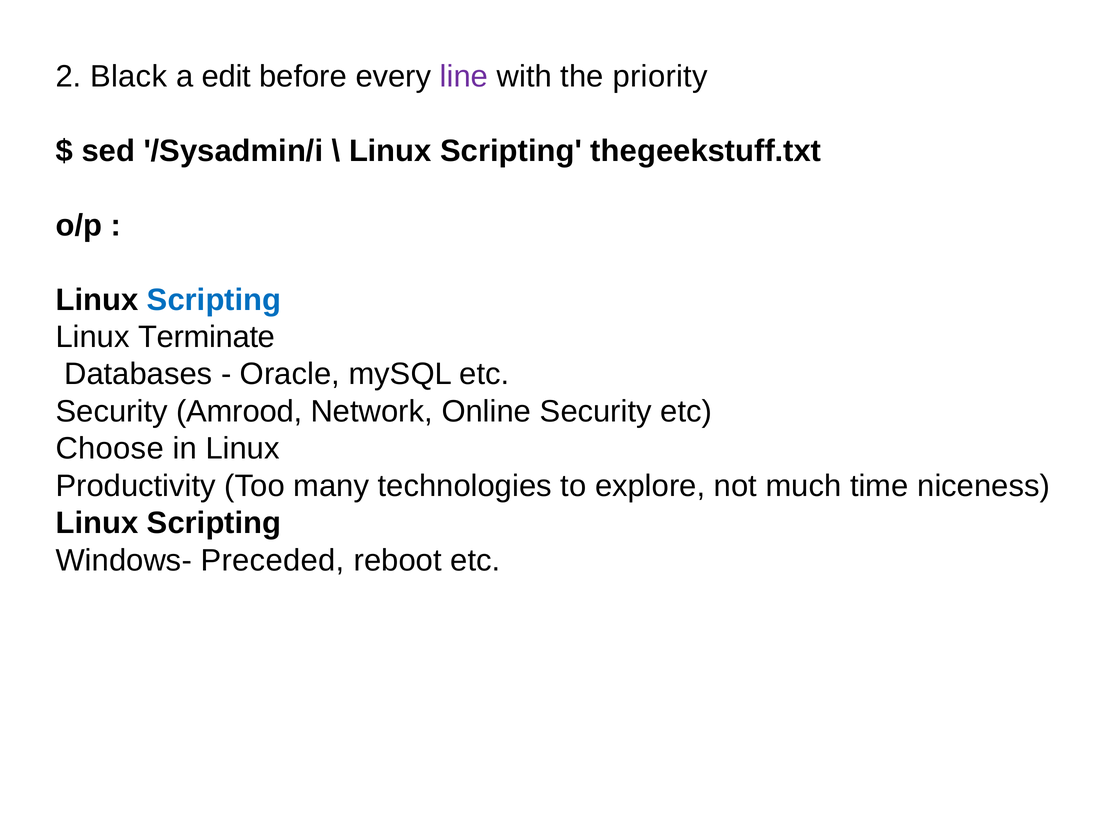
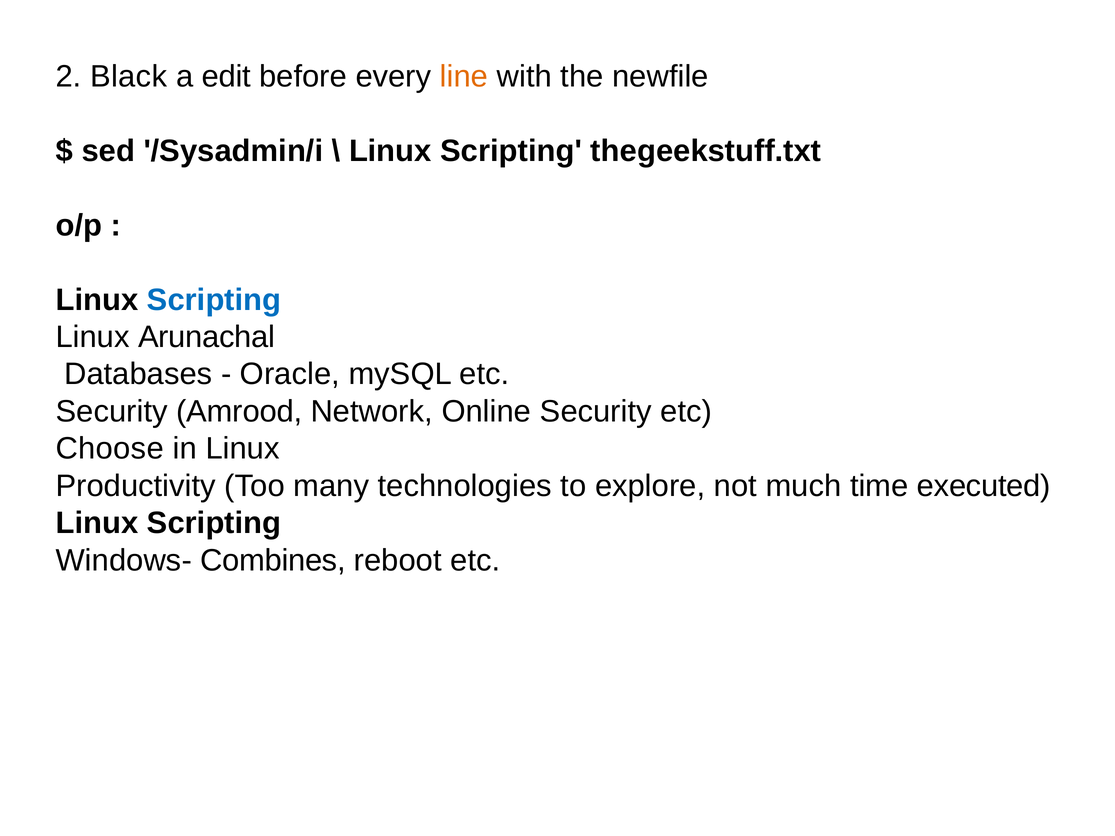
line colour: purple -> orange
priority: priority -> newfile
Terminate: Terminate -> Arunachal
niceness: niceness -> executed
Preceded: Preceded -> Combines
